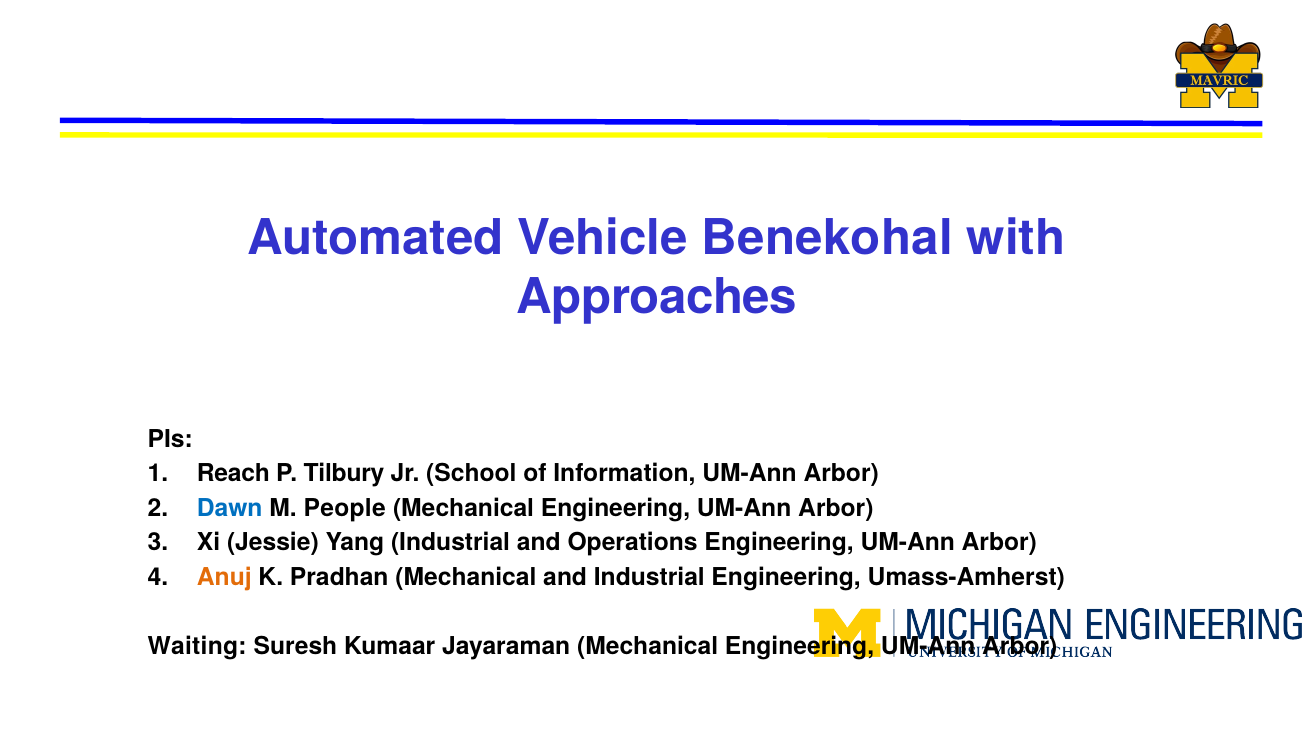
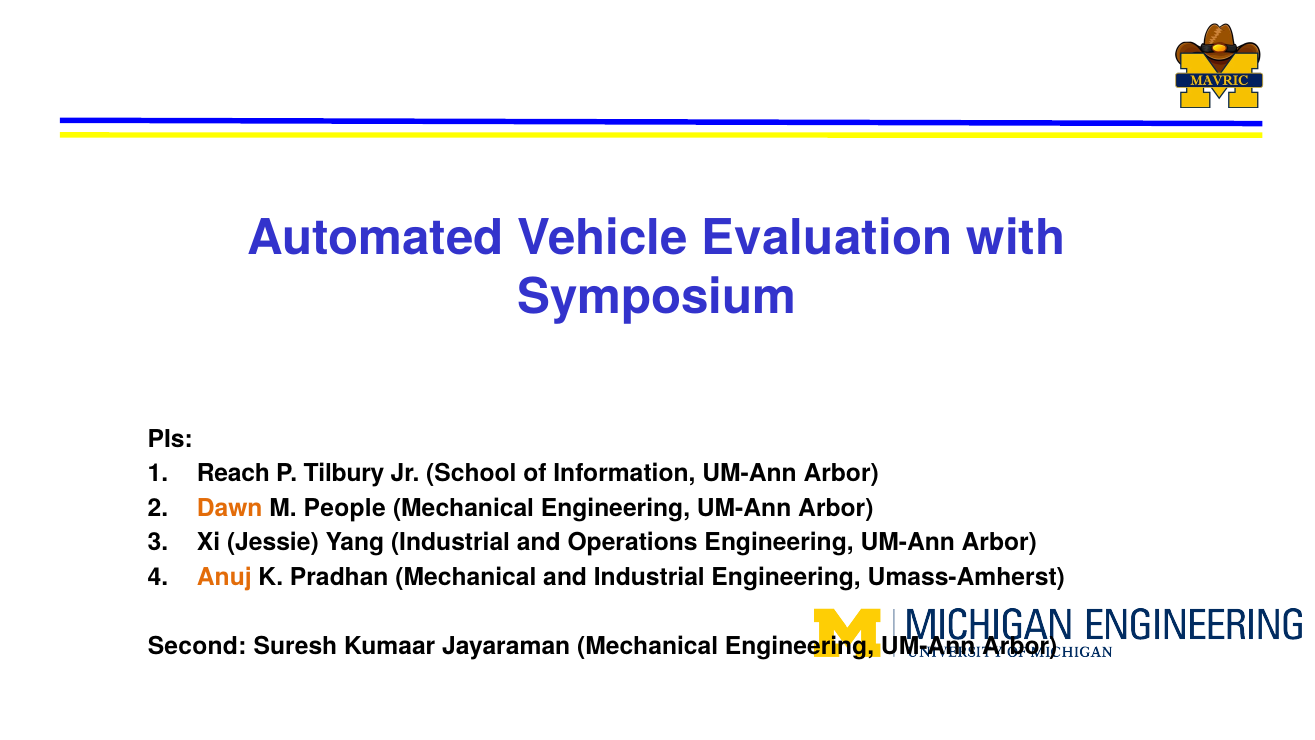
Benekohal: Benekohal -> Evaluation
Approaches: Approaches -> Symposium
Dawn colour: blue -> orange
Waiting: Waiting -> Second
